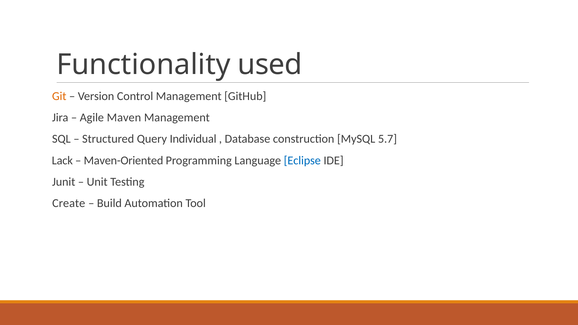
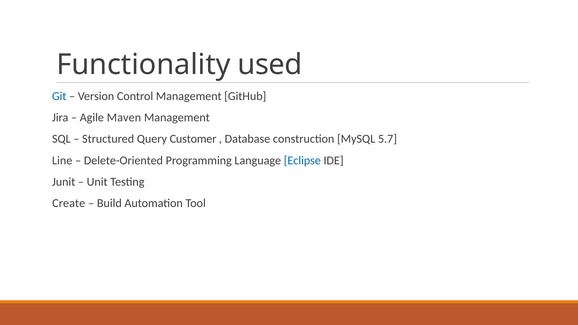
Git colour: orange -> blue
Individual: Individual -> Customer
Lack: Lack -> Line
Maven-Oriented: Maven-Oriented -> Delete-Oriented
